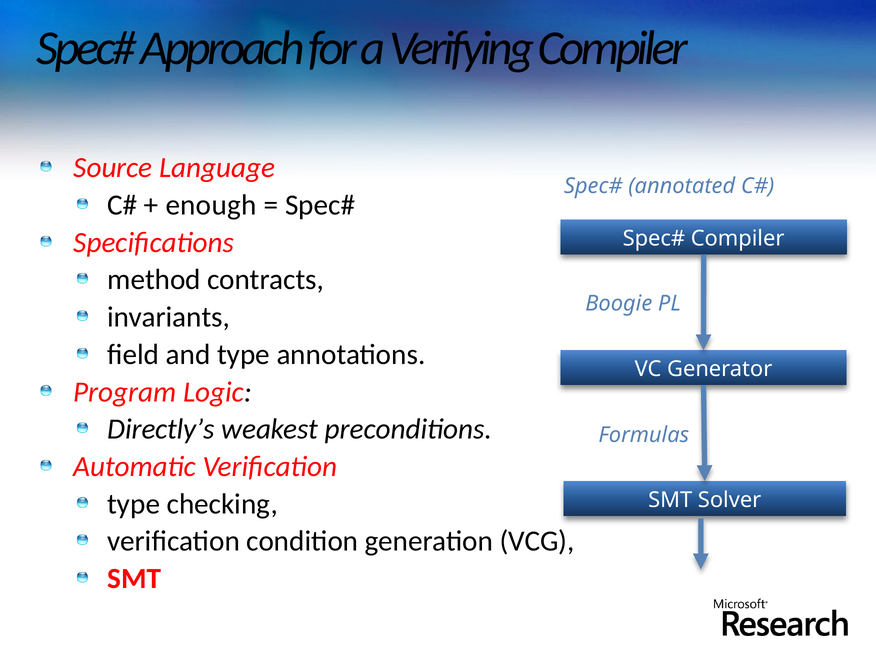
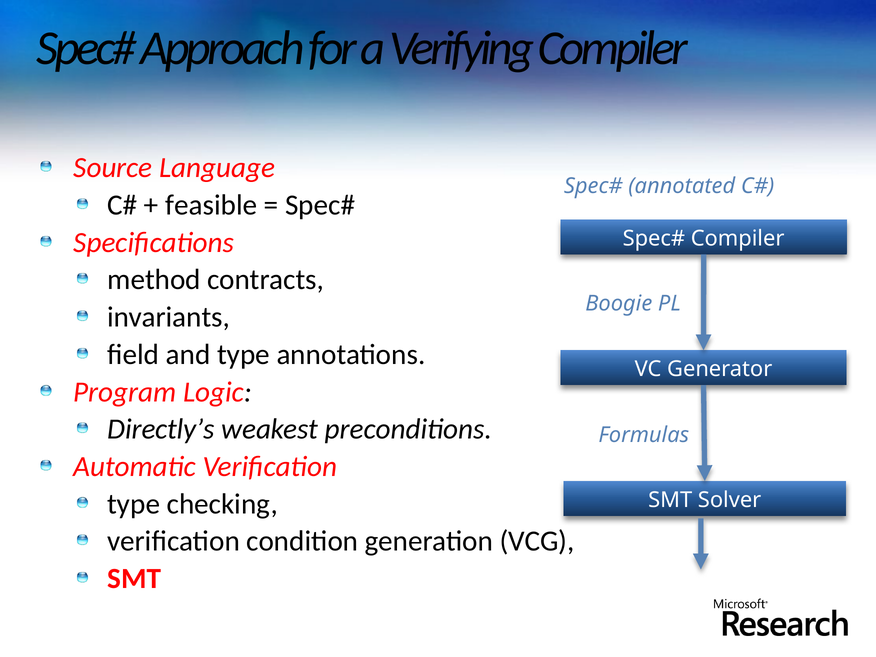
enough: enough -> feasible
